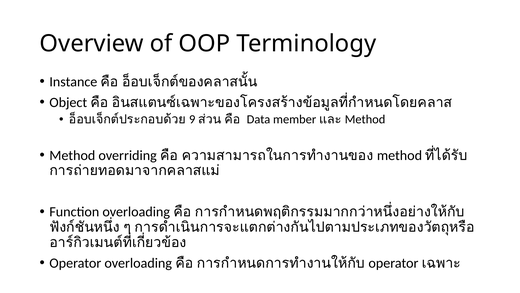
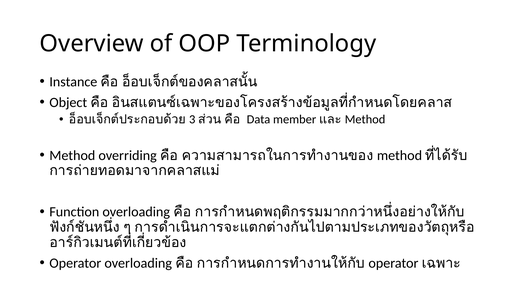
9: 9 -> 3
